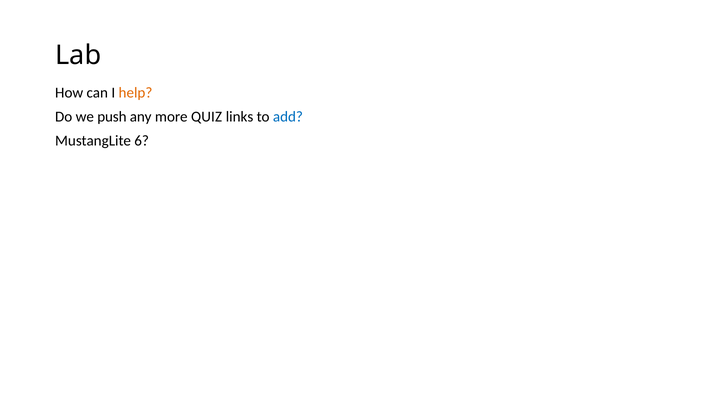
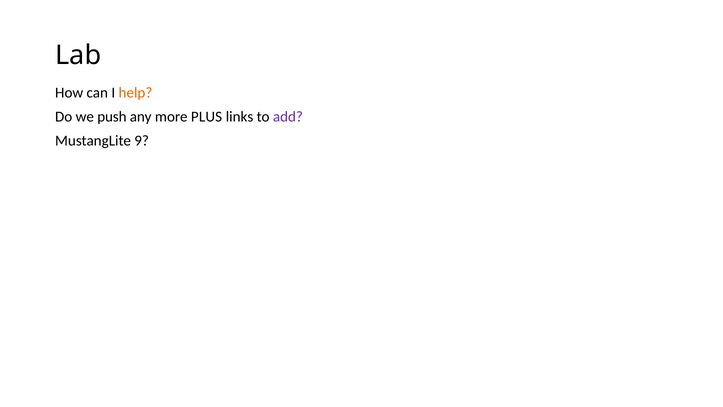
QUIZ: QUIZ -> PLUS
add colour: blue -> purple
6: 6 -> 9
